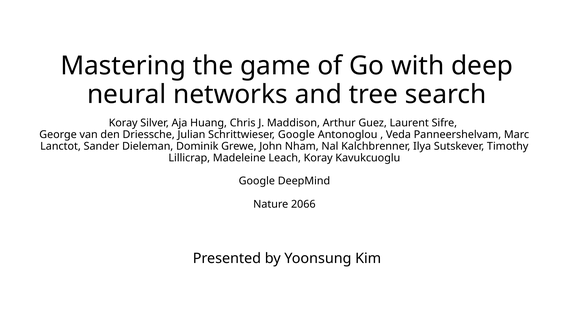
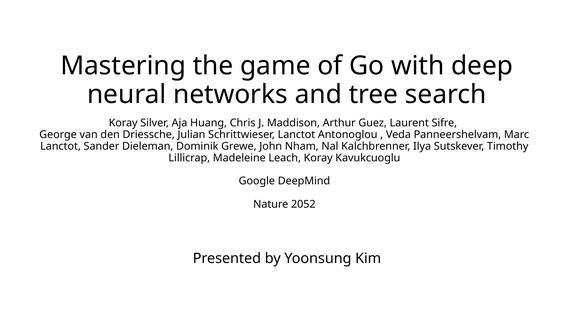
Schrittwieser Google: Google -> Lanctot
2066: 2066 -> 2052
